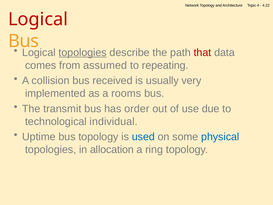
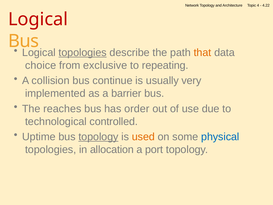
that colour: red -> orange
comes: comes -> choice
assumed: assumed -> exclusive
received: received -> continue
rooms: rooms -> barrier
transmit: transmit -> reaches
individual: individual -> controlled
topology at (98, 137) underline: none -> present
used colour: blue -> orange
ring: ring -> port
